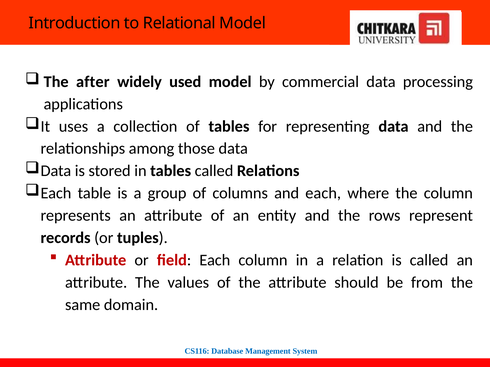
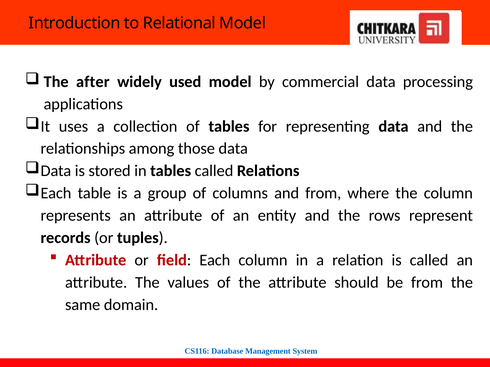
and each: each -> from
